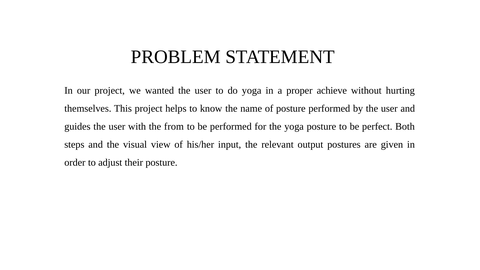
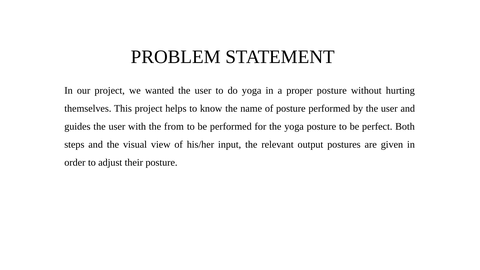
proper achieve: achieve -> posture
